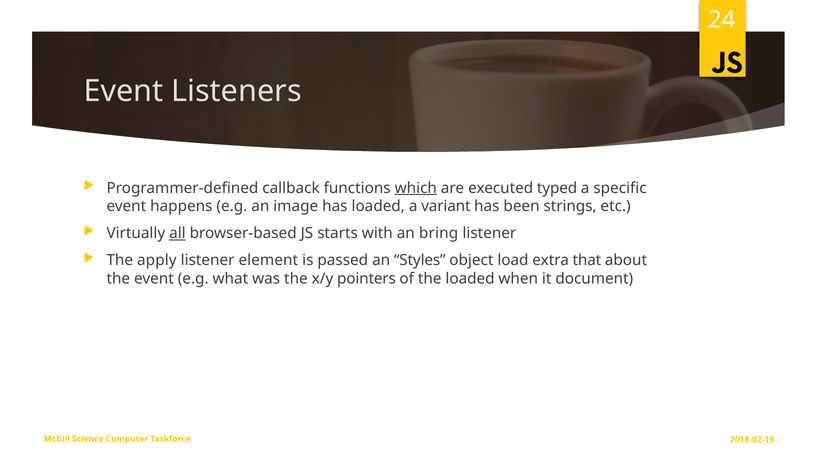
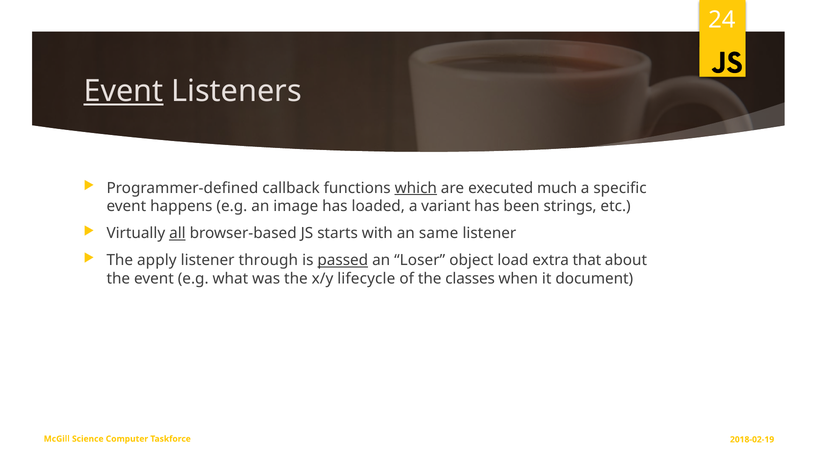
Event at (123, 91) underline: none -> present
typed: typed -> much
bring: bring -> same
element: element -> through
passed underline: none -> present
Styles: Styles -> Loser
pointers: pointers -> lifecycle
the loaded: loaded -> classes
